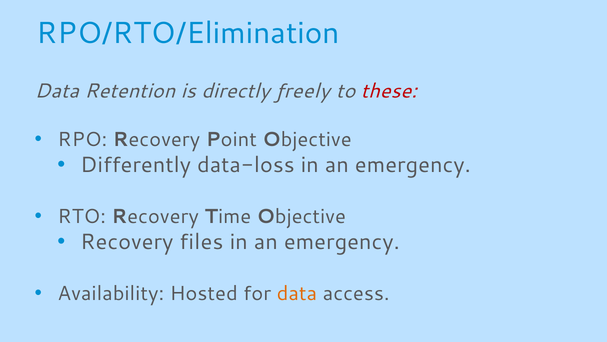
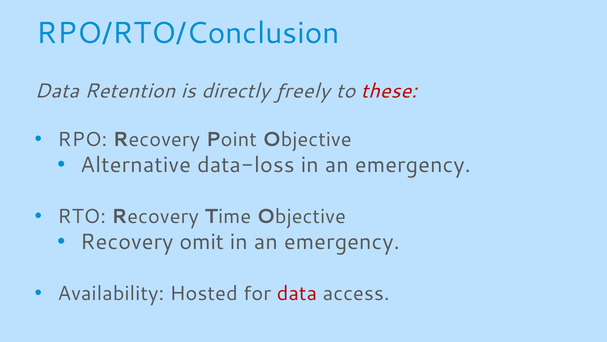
RPO/RTO/Elimination: RPO/RTO/Elimination -> RPO/RTO/Conclusion
Differently: Differently -> Alternative
files: files -> omit
data at (297, 293) colour: orange -> red
